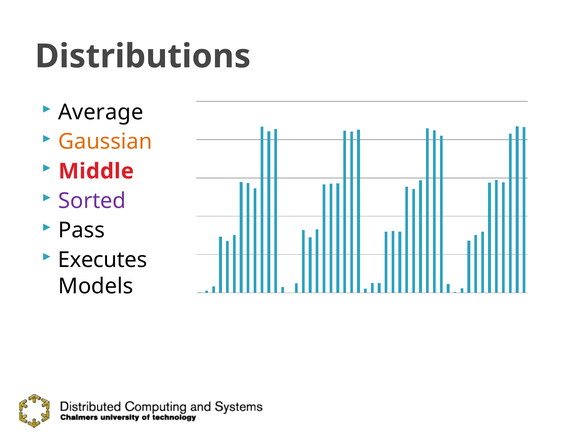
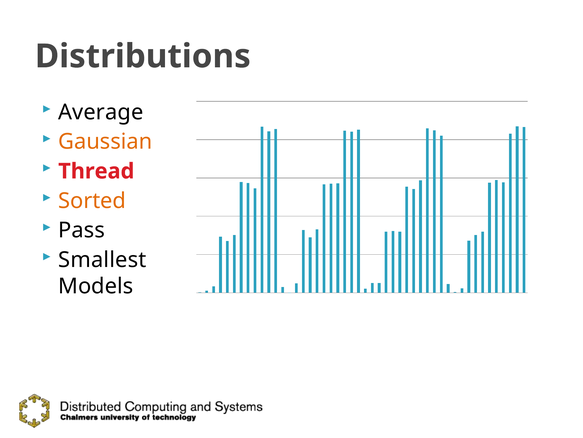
Middle: Middle -> Thread
Sorted colour: purple -> orange
Executes: Executes -> Smallest
